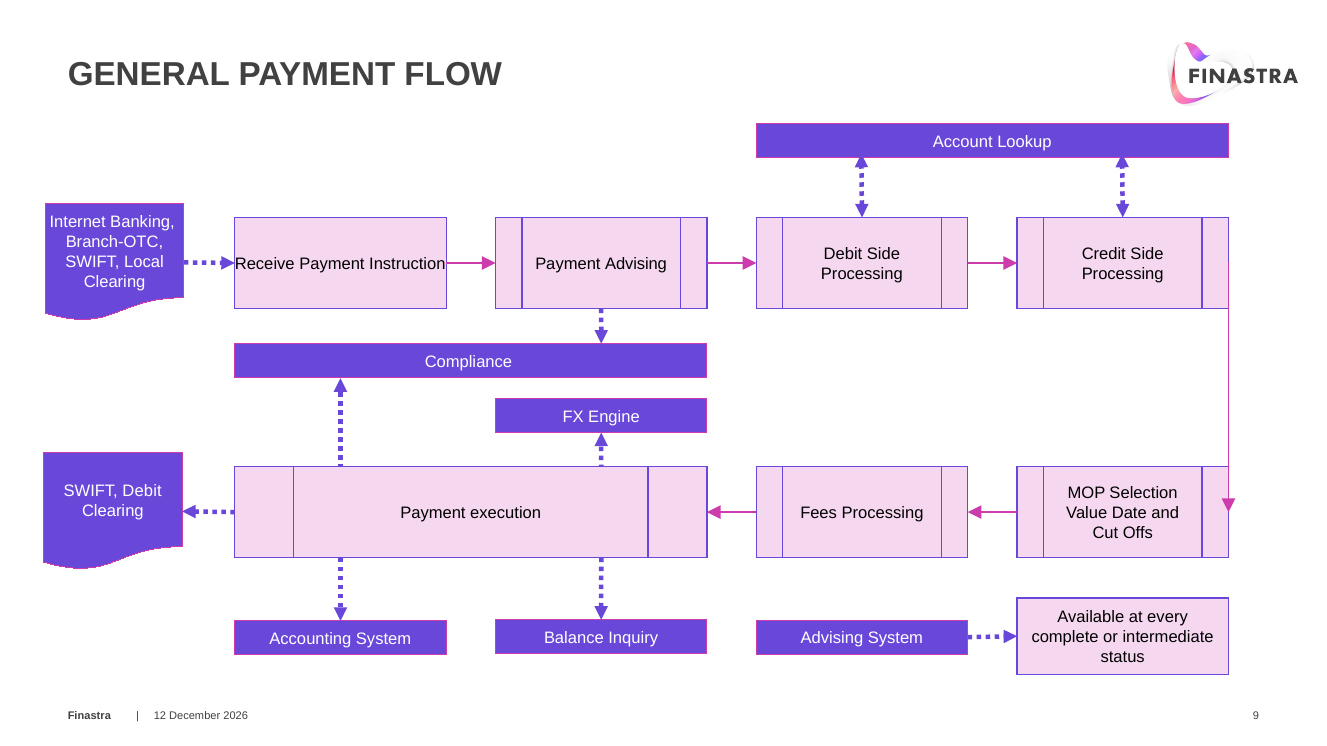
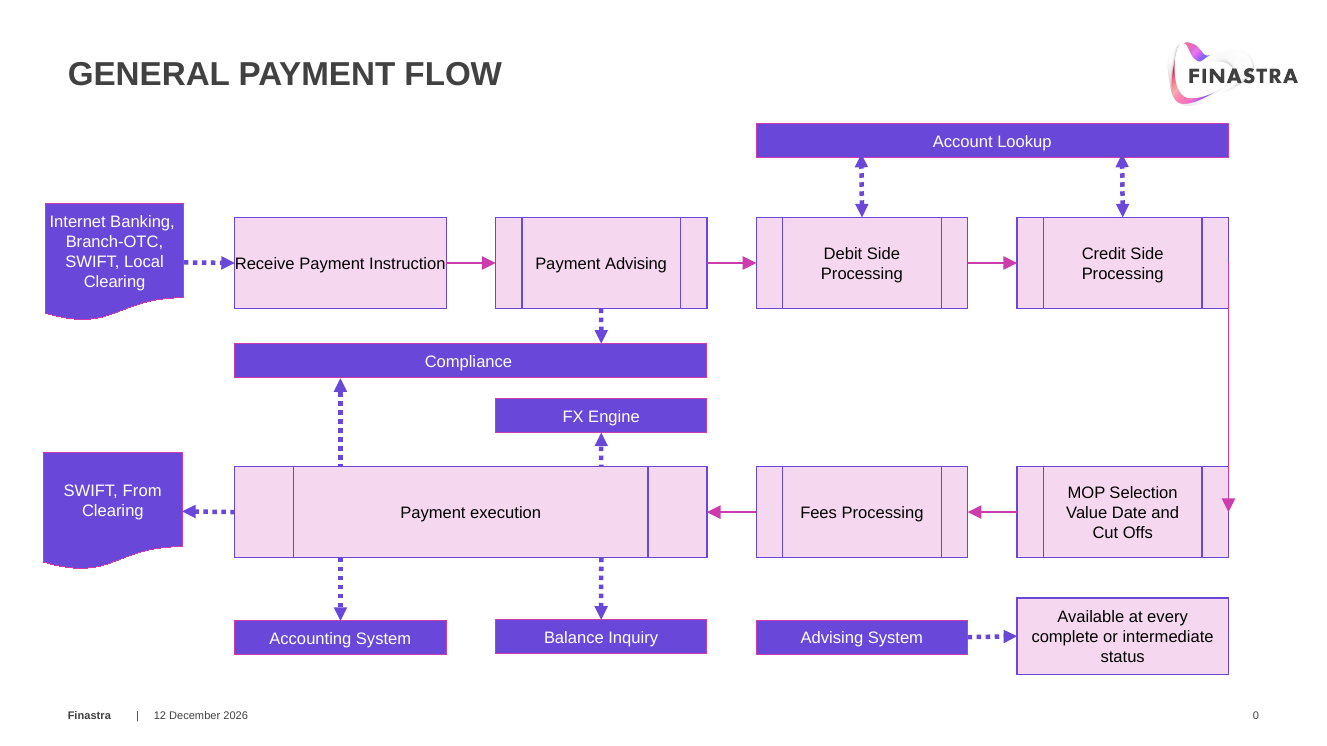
SWIFT Debit: Debit -> From
9: 9 -> 0
